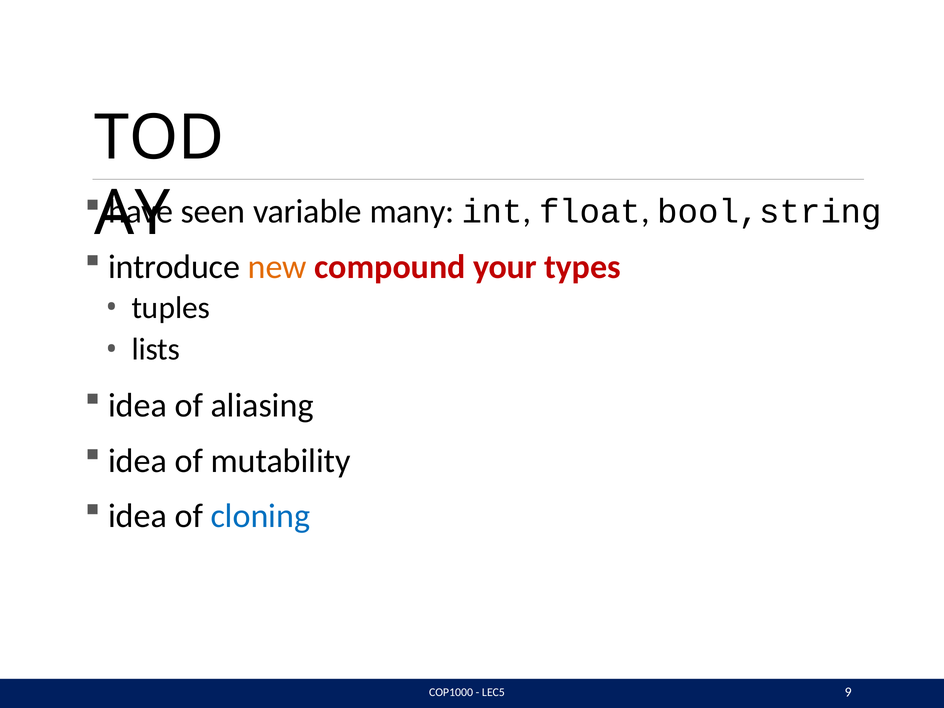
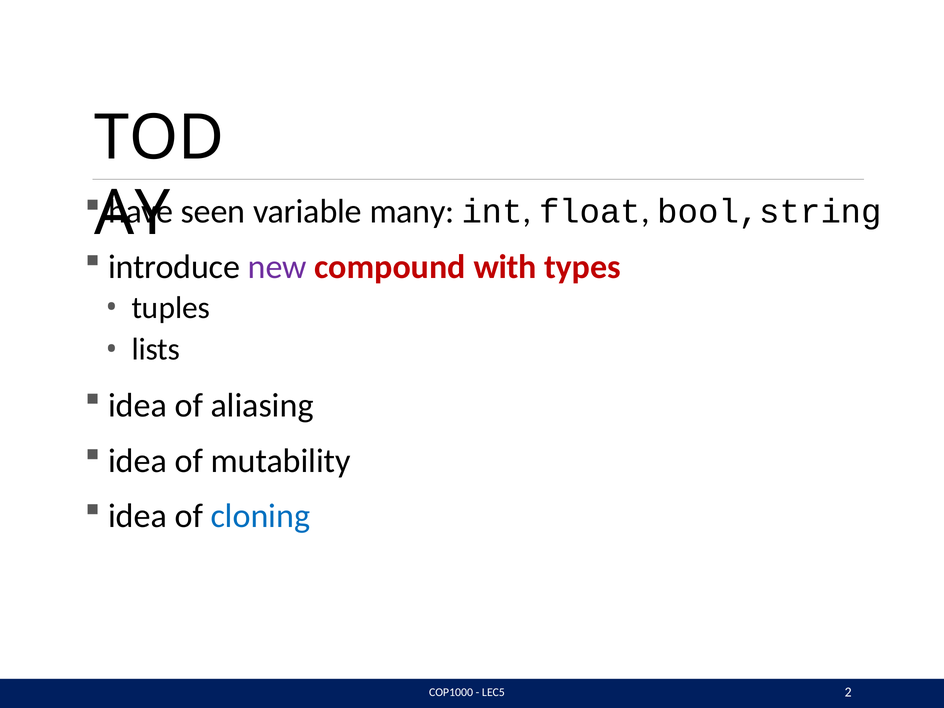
new colour: orange -> purple
your: your -> with
9: 9 -> 2
